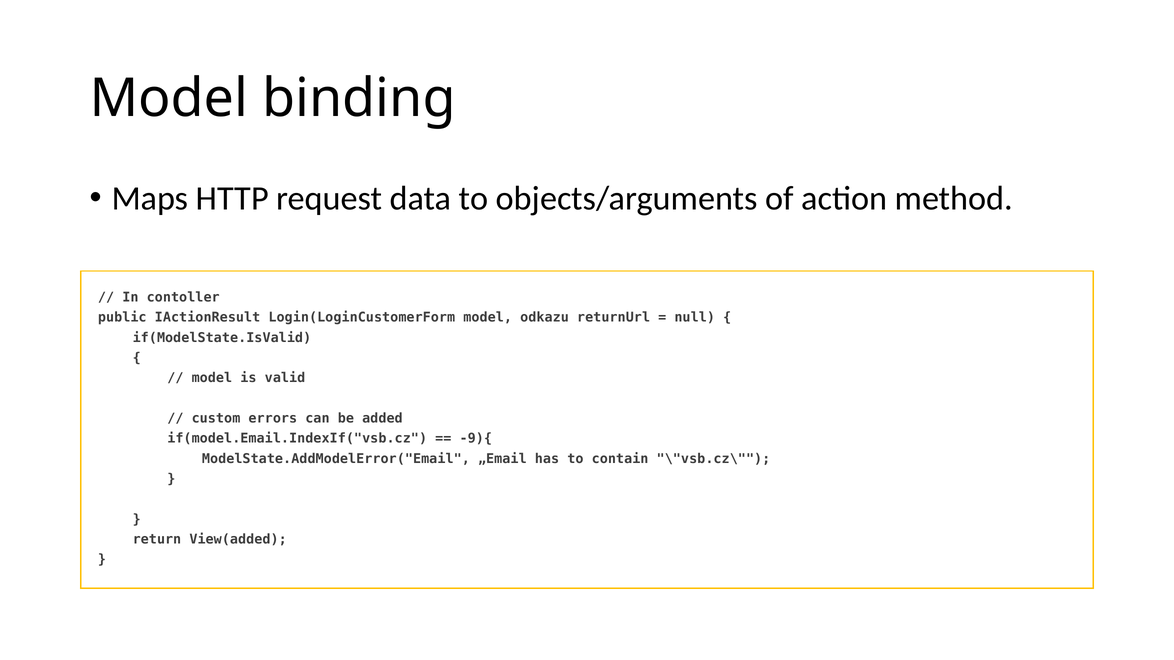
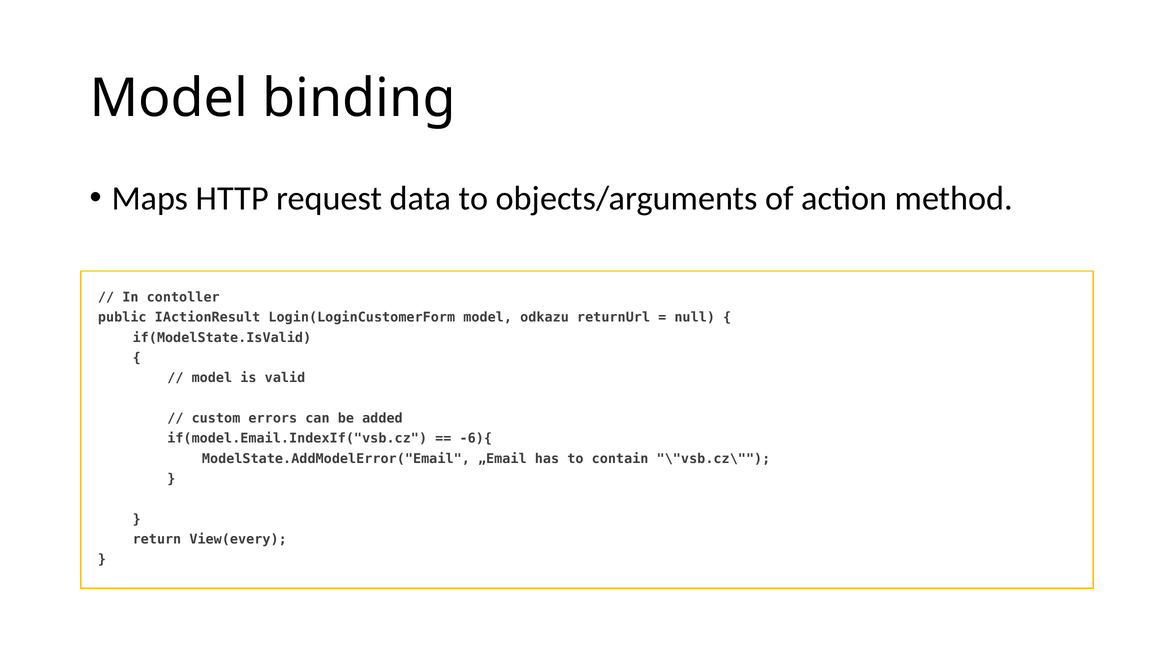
-9){: -9){ -> -6){
View(added: View(added -> View(every
